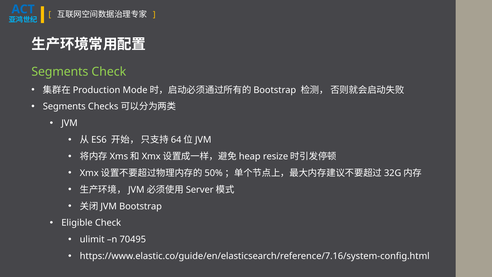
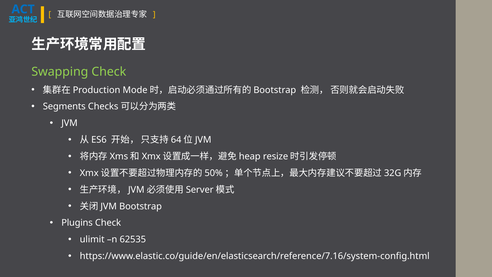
Segments at (60, 72): Segments -> Swapping
Eligible: Eligible -> Plugins
70495: 70495 -> 62535
